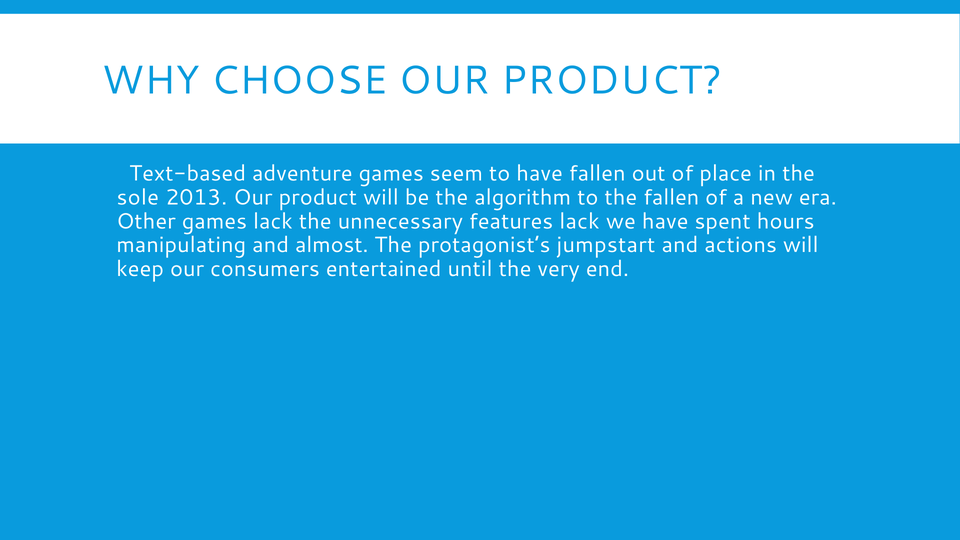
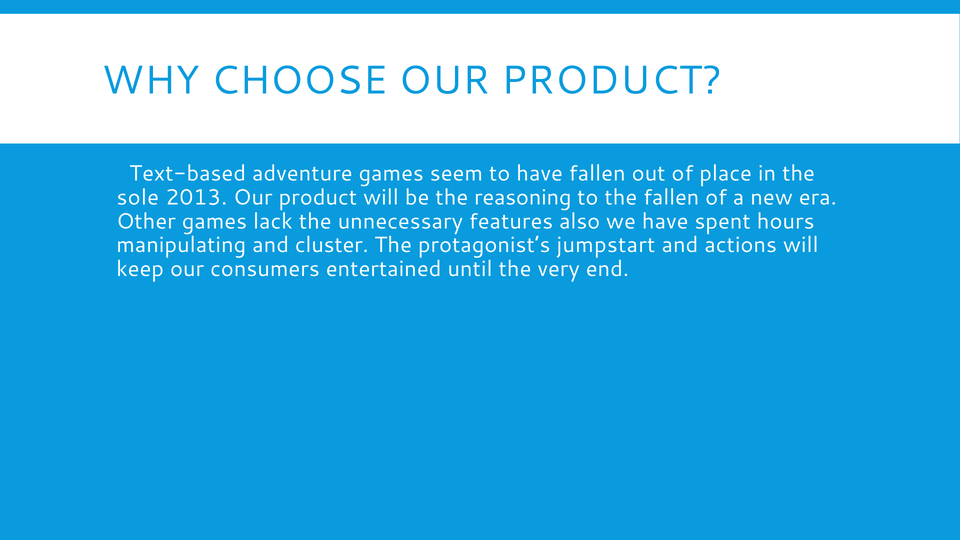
algorithm: algorithm -> reasoning
features lack: lack -> also
almost: almost -> cluster
